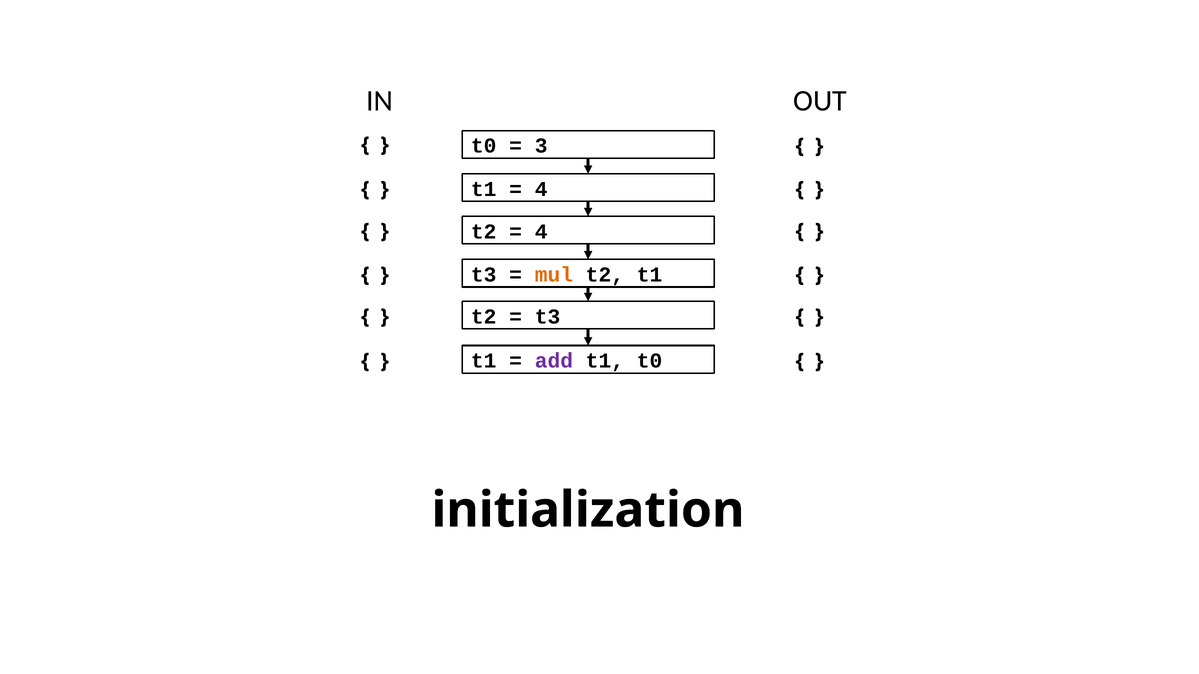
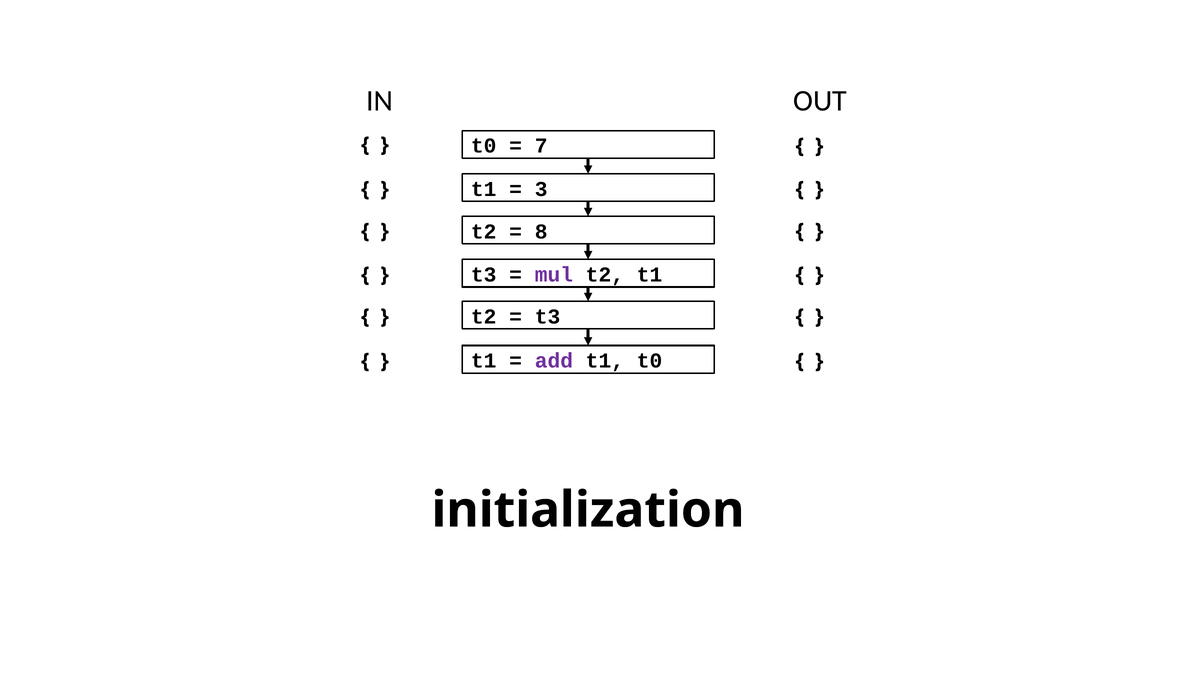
3: 3 -> 7
4 at (541, 189): 4 -> 3
4 at (541, 232): 4 -> 8
mul colour: orange -> purple
